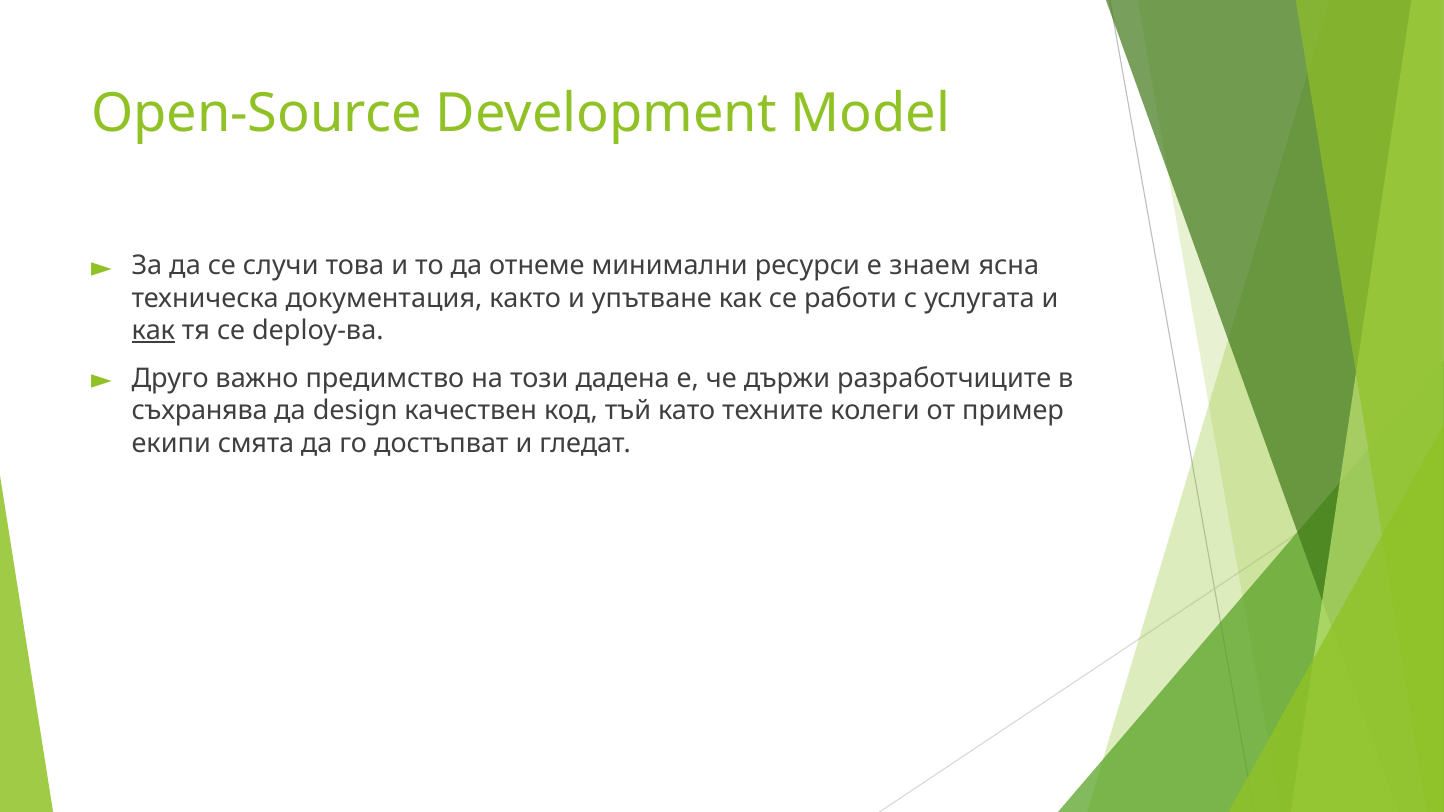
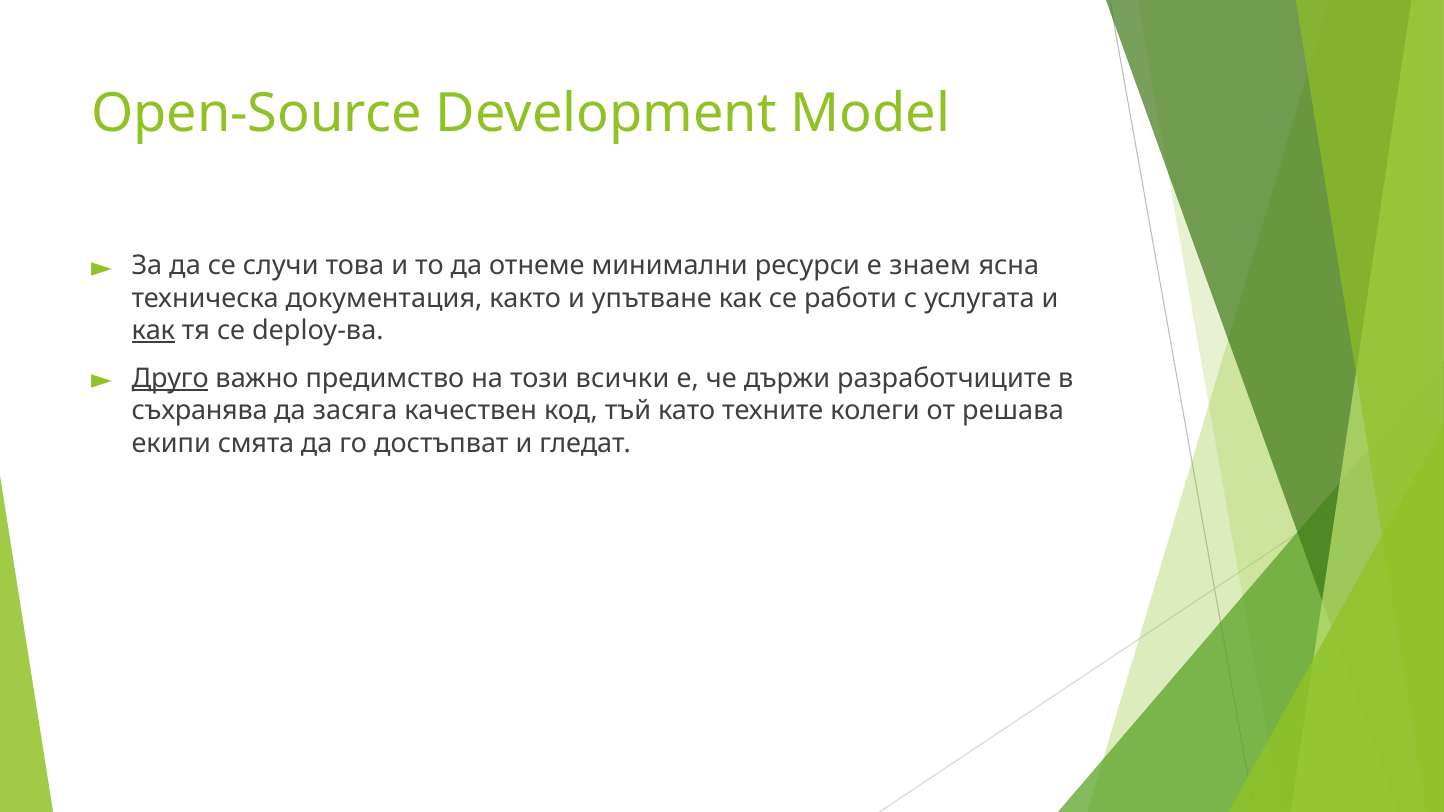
Друго underline: none -> present
дадена: дадена -> всички
design: design -> засяга
пример: пример -> решава
